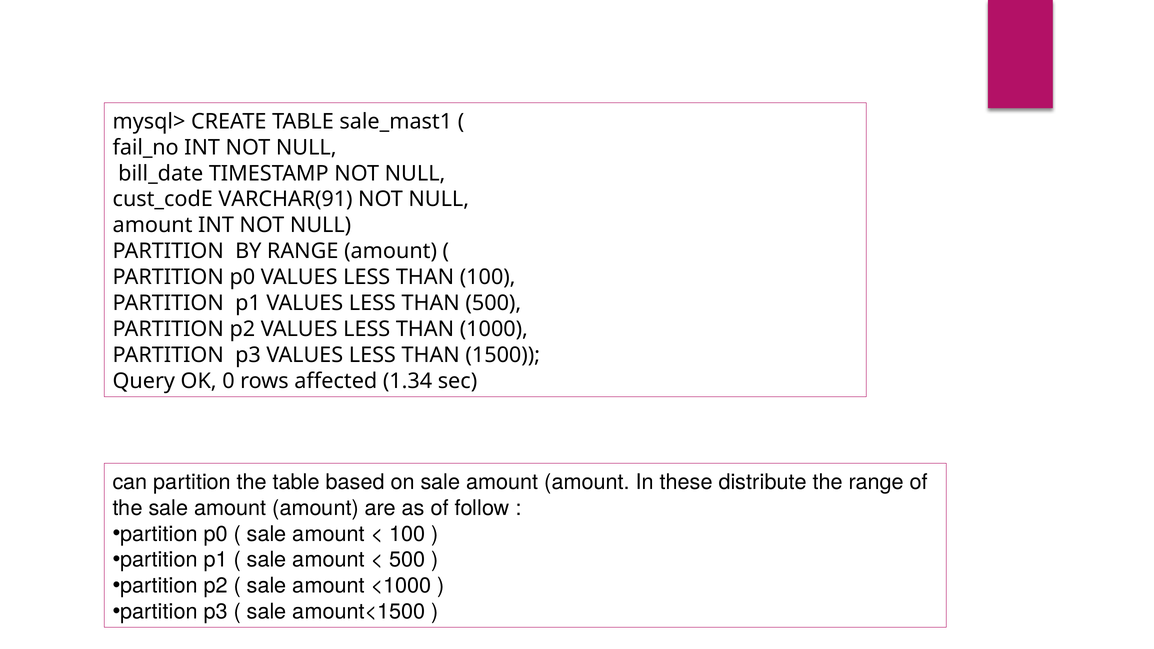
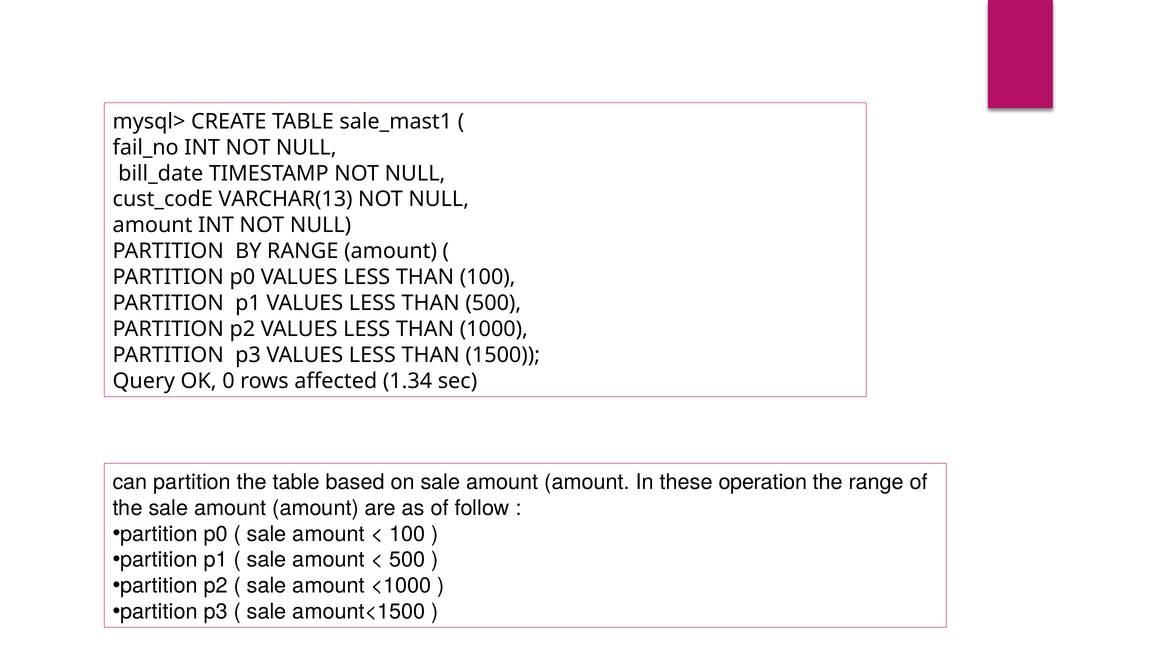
VARCHAR(91: VARCHAR(91 -> VARCHAR(13
distribute: distribute -> operation
